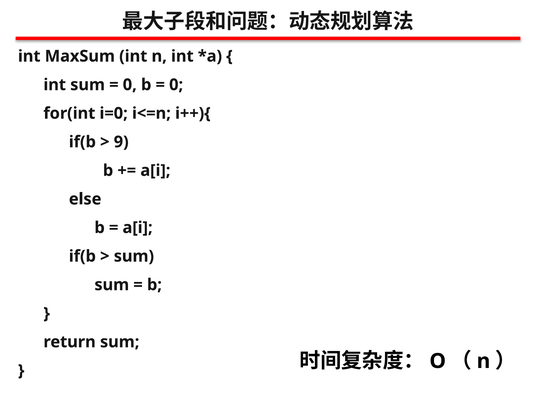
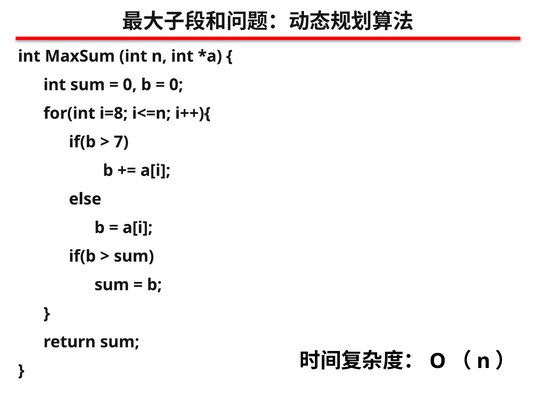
i=0: i=0 -> i=8
9: 9 -> 7
